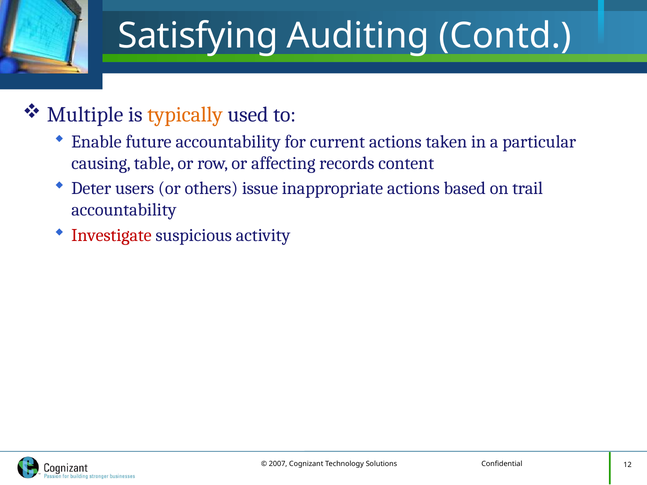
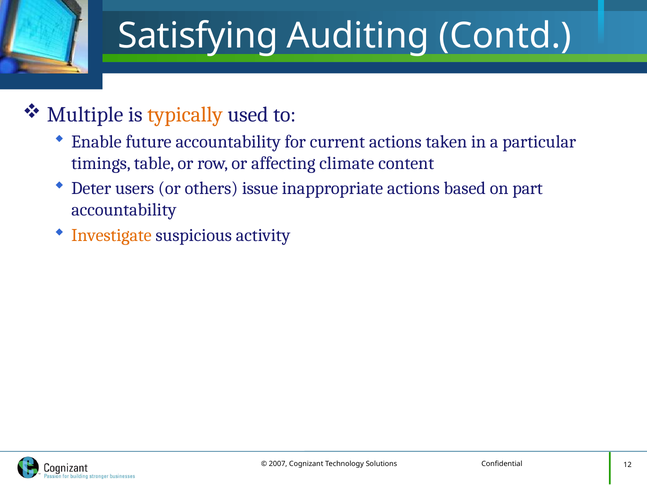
causing: causing -> timings
records: records -> climate
trail: trail -> part
Investigate colour: red -> orange
